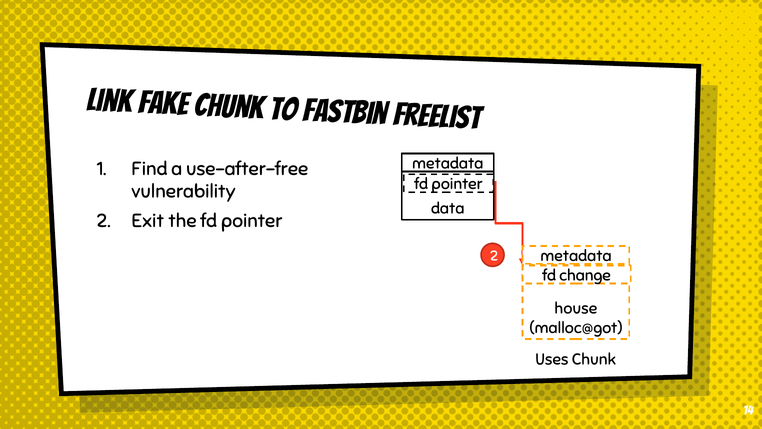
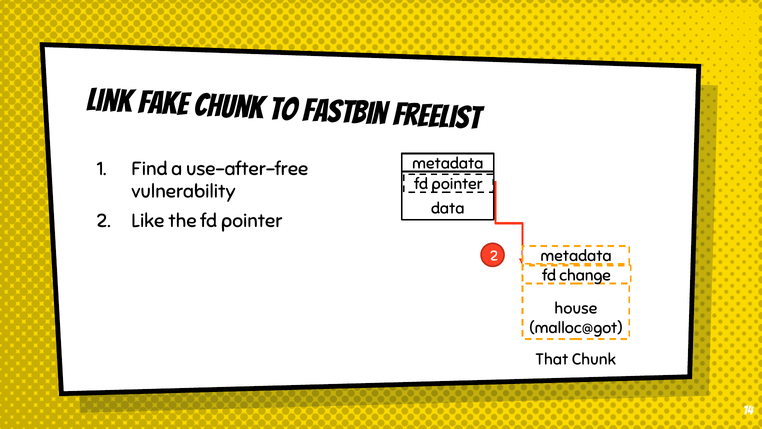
Exit: Exit -> Like
Uses: Uses -> That
